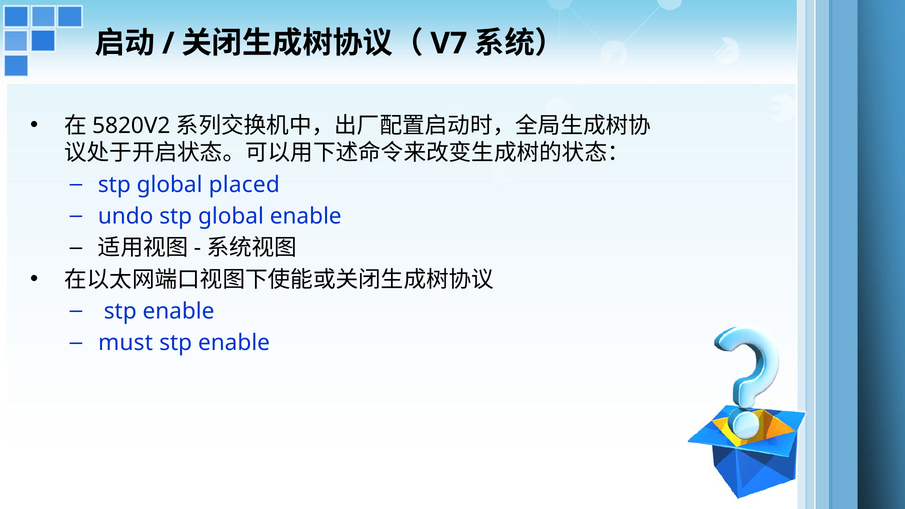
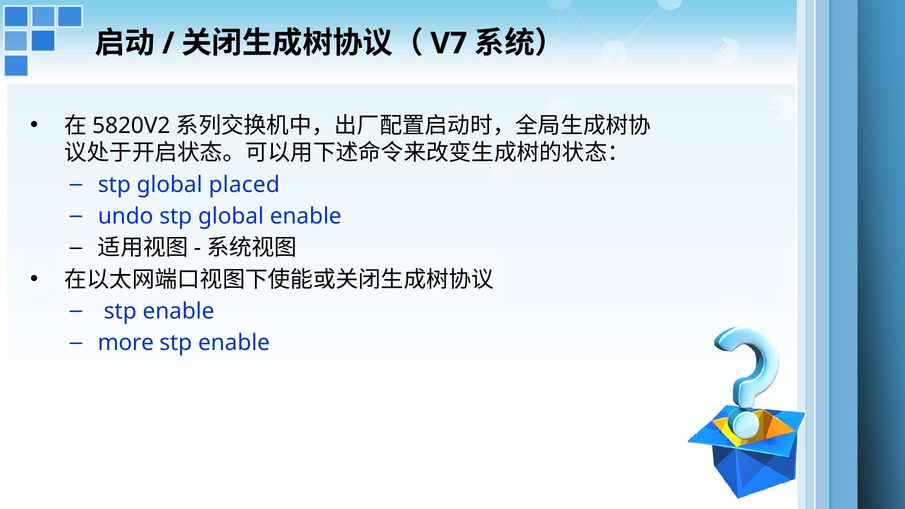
must: must -> more
